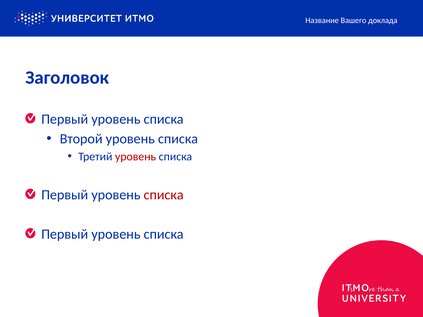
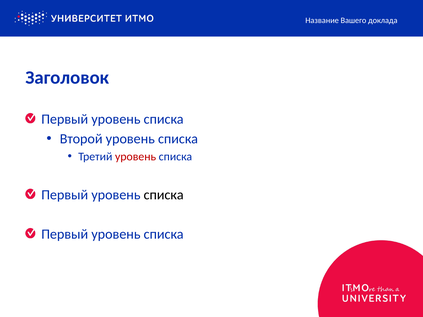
списка at (164, 195) colour: red -> black
